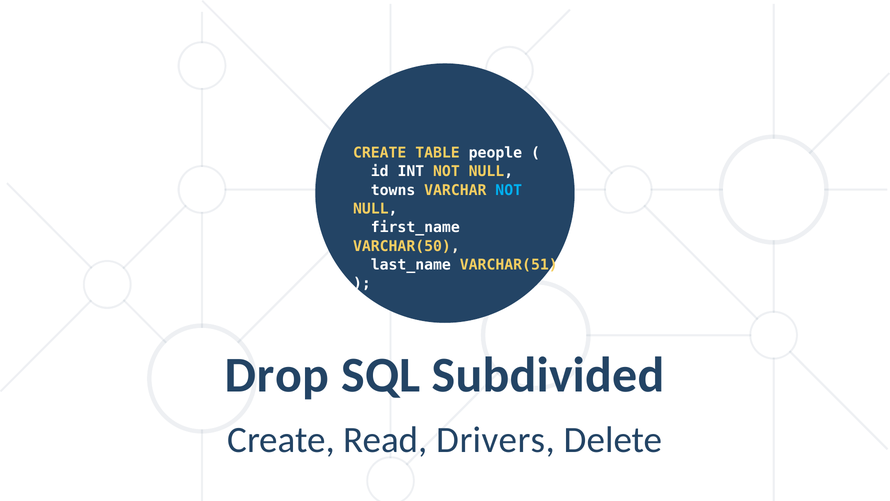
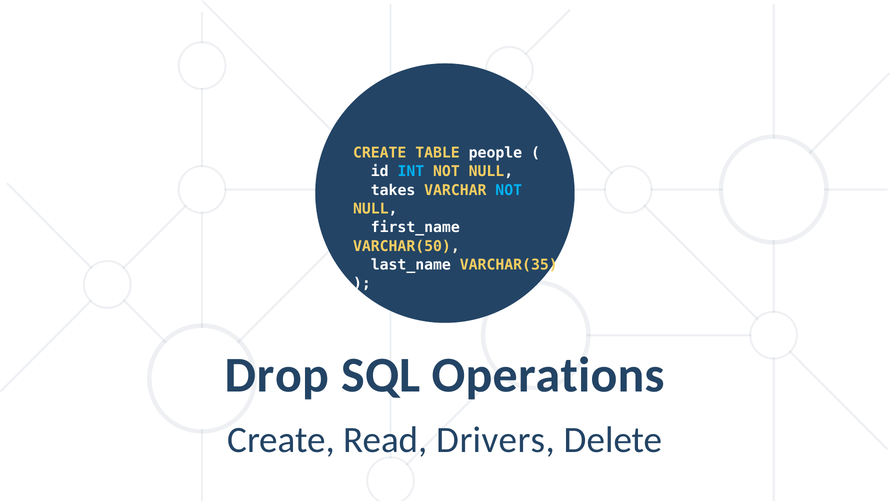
INT colour: white -> light blue
towns: towns -> takes
VARCHAR(51: VARCHAR(51 -> VARCHAR(35
Subdivided: Subdivided -> Operations
